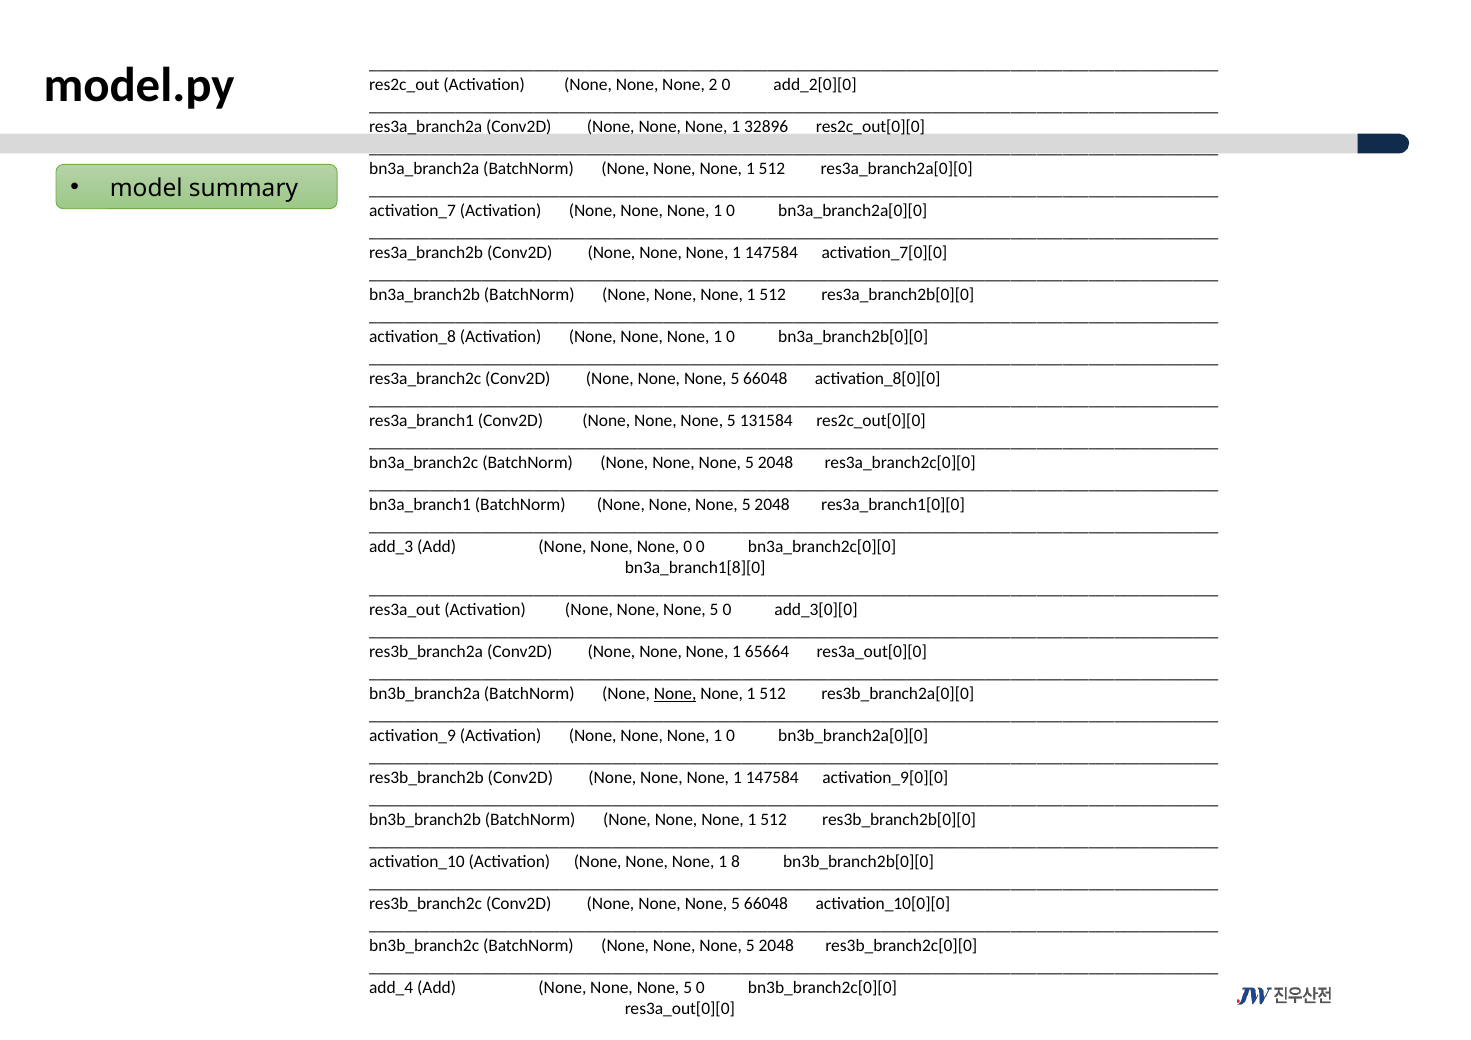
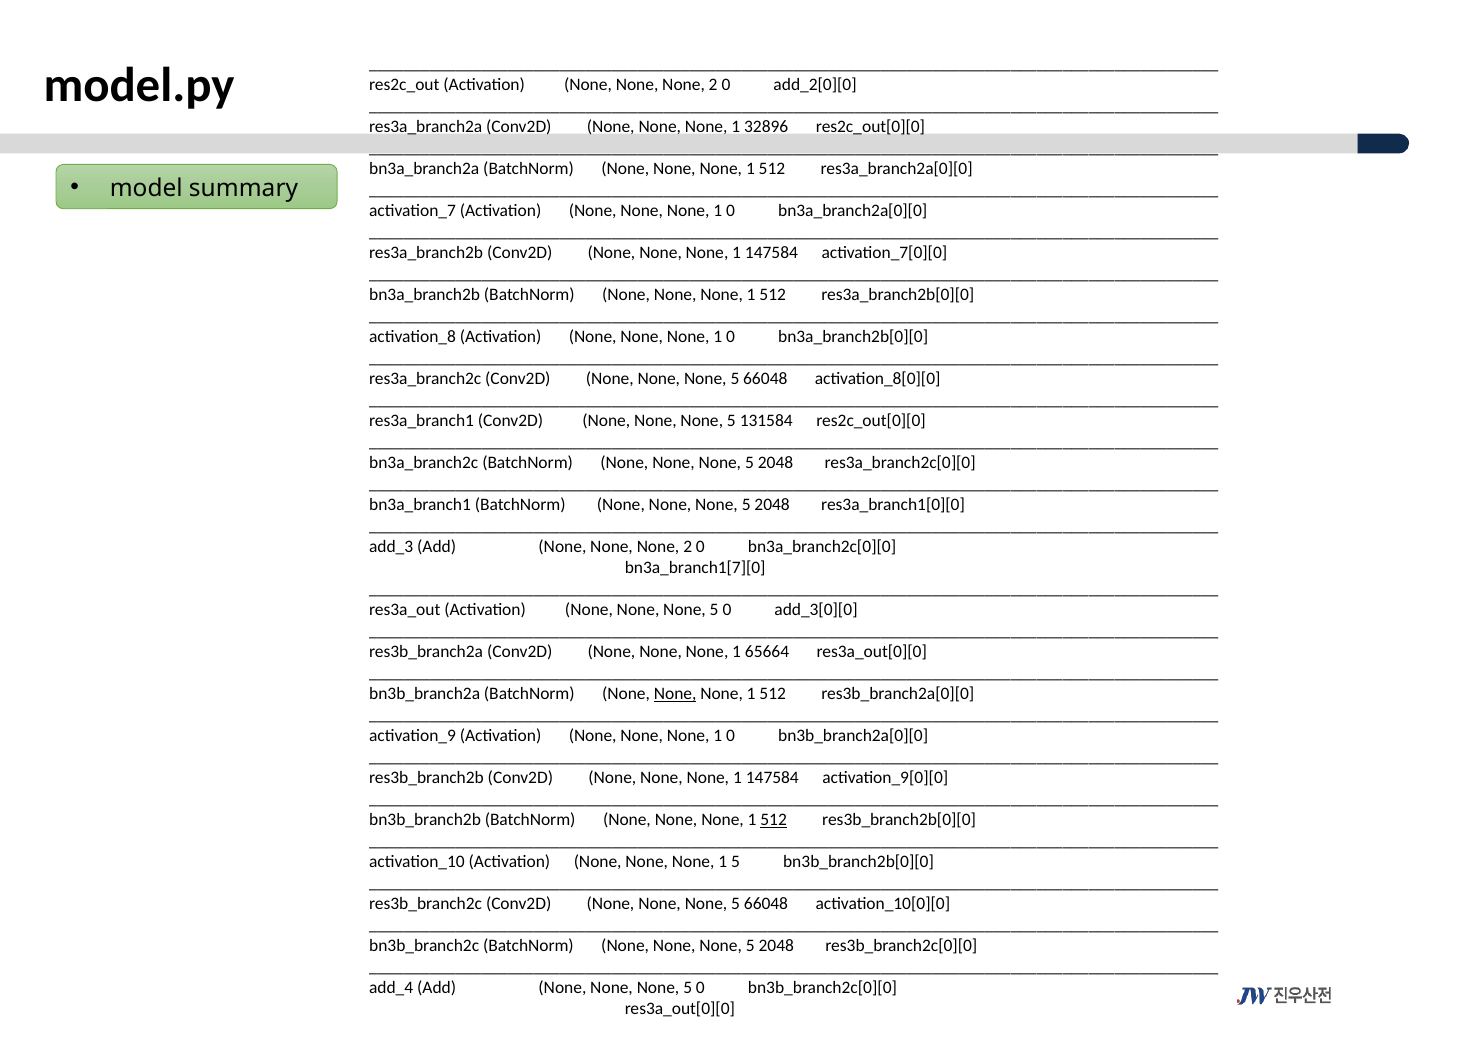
0 at (688, 547): 0 -> 2
bn3a_branch1[8][0: bn3a_branch1[8][0 -> bn3a_branch1[7][0
512 at (774, 820) underline: none -> present
1 8: 8 -> 5
